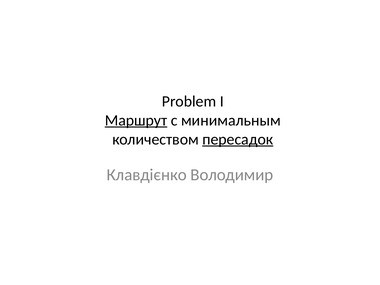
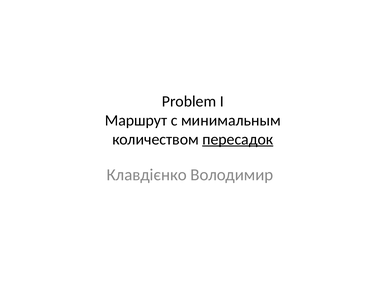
Маршрут underline: present -> none
